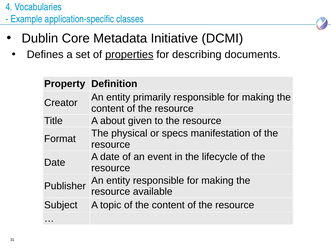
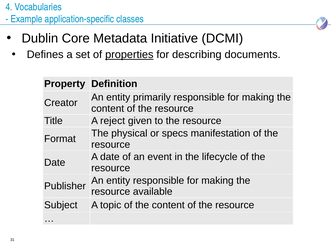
about: about -> reject
